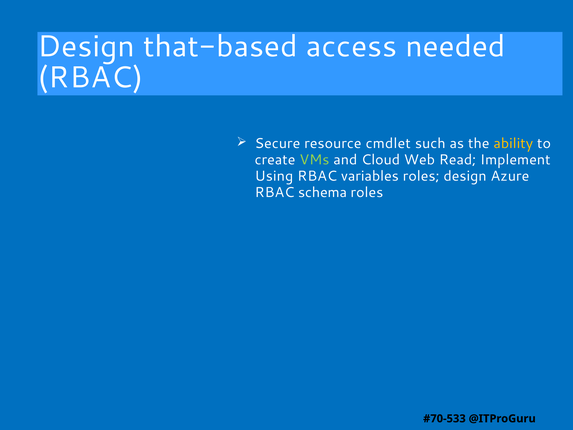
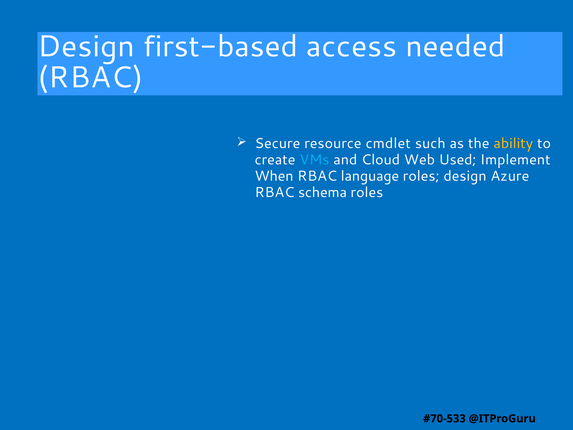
that-based: that-based -> first-based
VMs colour: light green -> light blue
Read: Read -> Used
Using: Using -> When
variables: variables -> language
